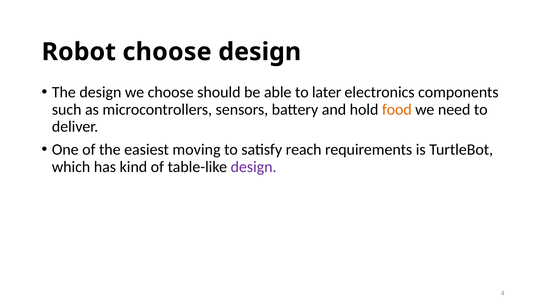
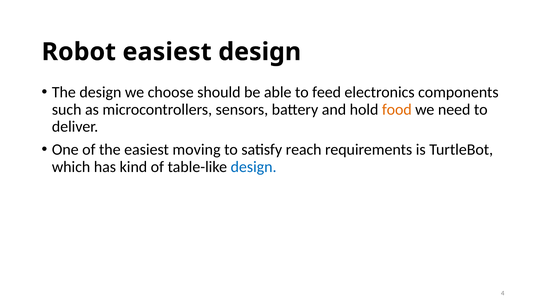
Robot choose: choose -> easiest
later: later -> feed
design at (254, 167) colour: purple -> blue
